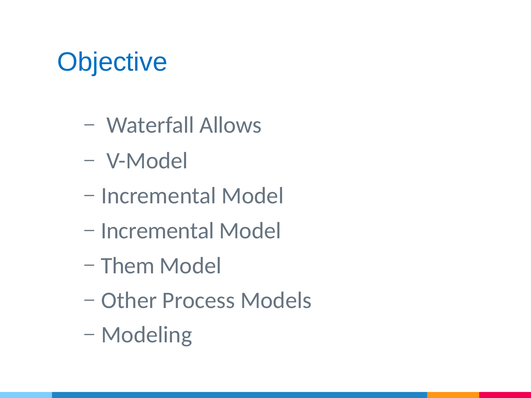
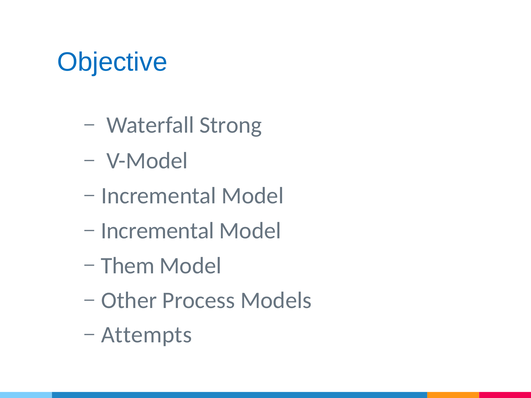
Allows: Allows -> Strong
Modeling: Modeling -> Attempts
